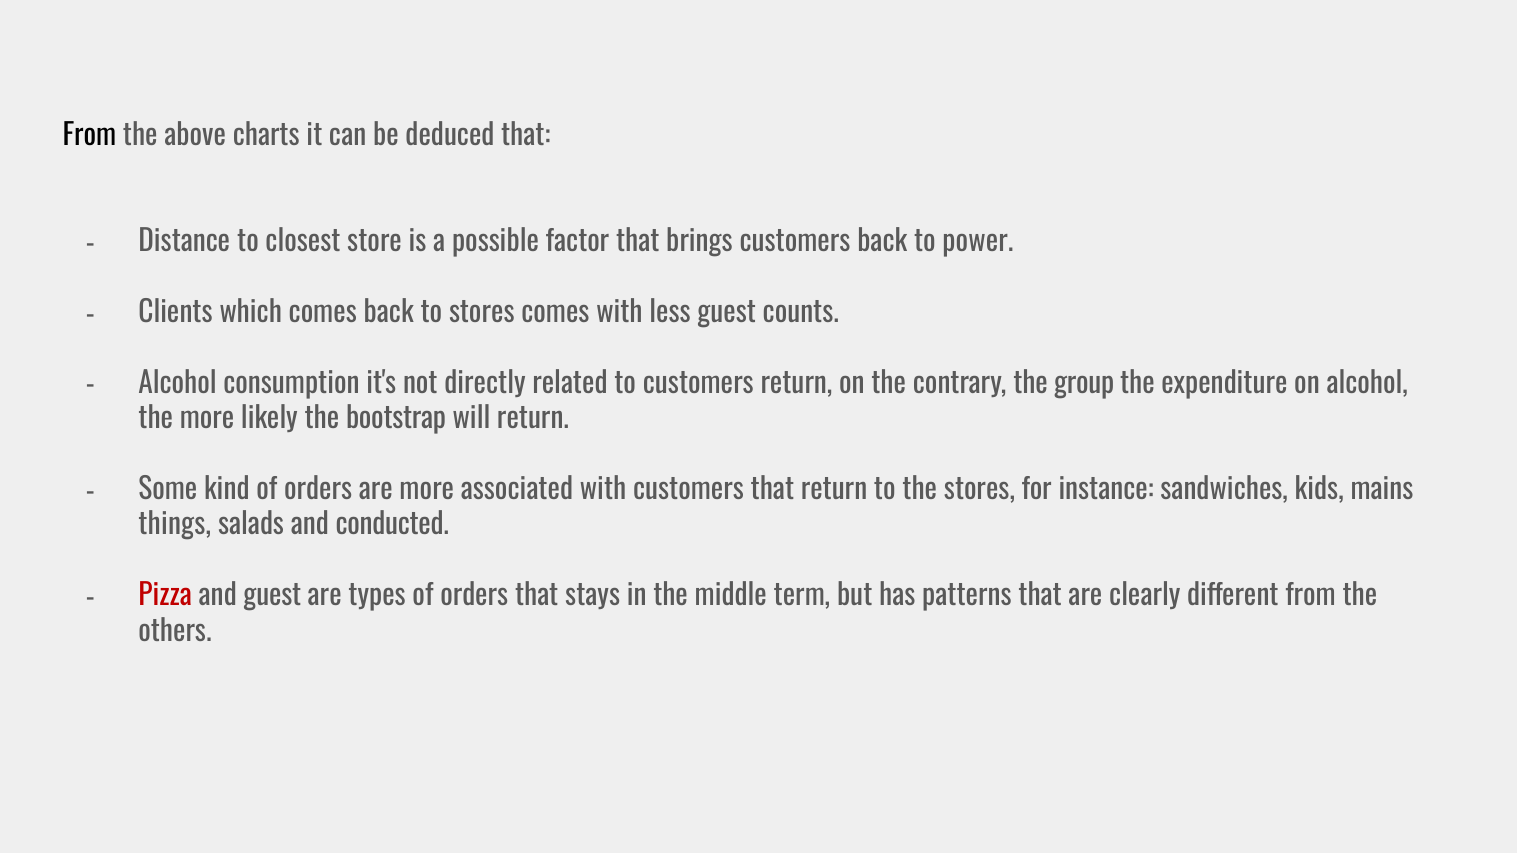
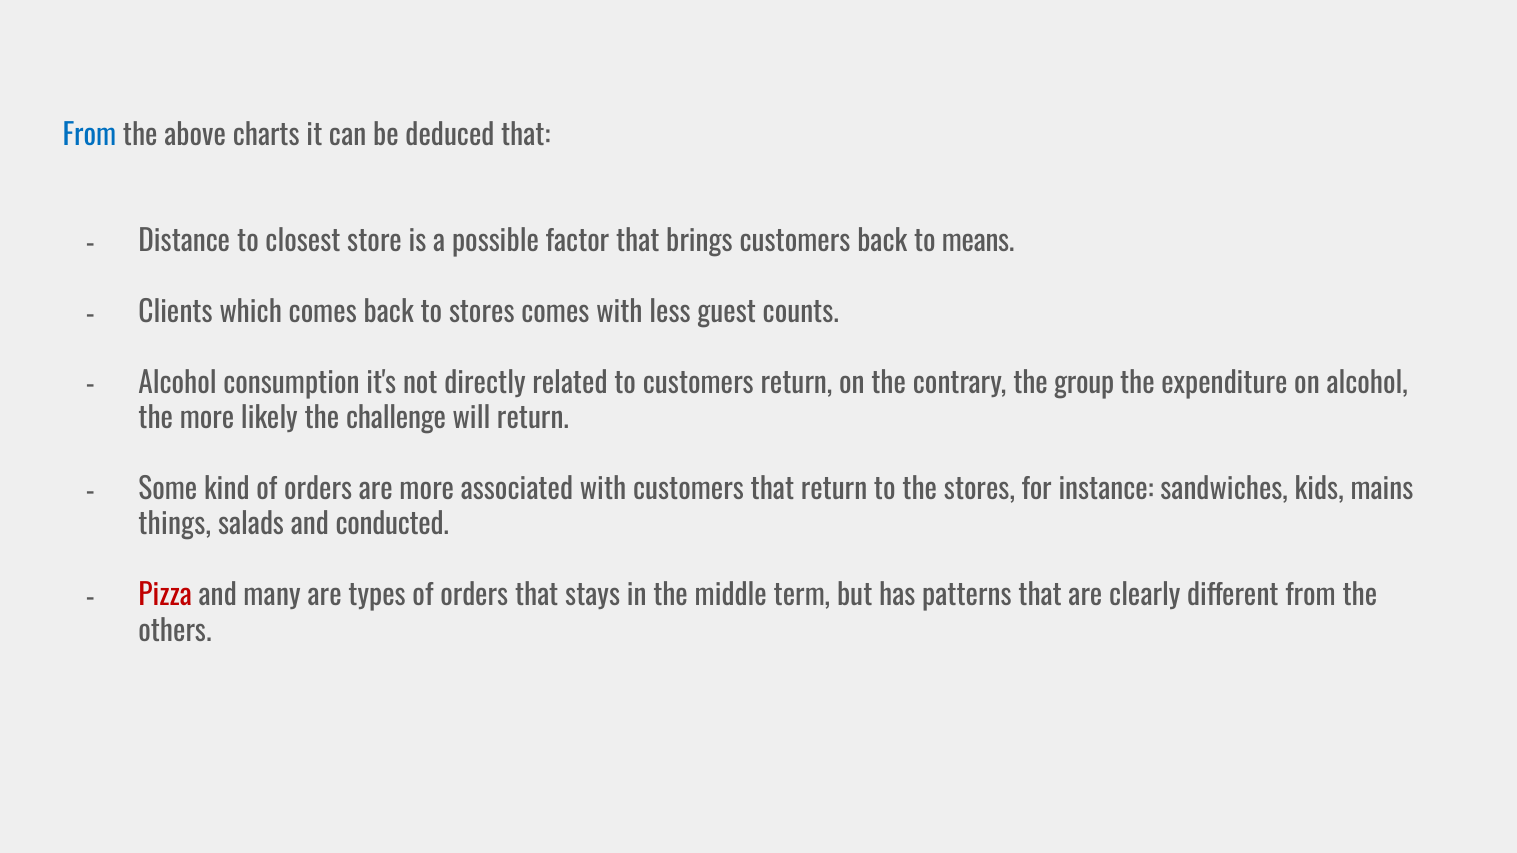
From at (89, 136) colour: black -> blue
power: power -> means
bootstrap: bootstrap -> challenge
and guest: guest -> many
